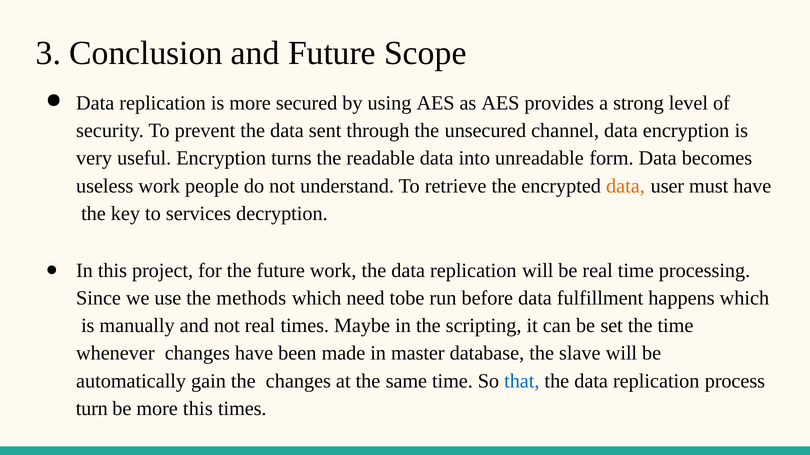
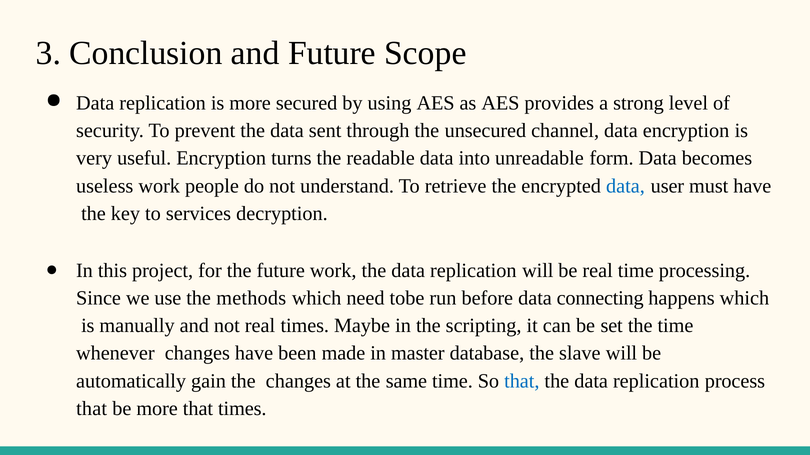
data at (625, 186) colour: orange -> blue
fulfillment: fulfillment -> connecting
turn at (92, 409): turn -> that
more this: this -> that
